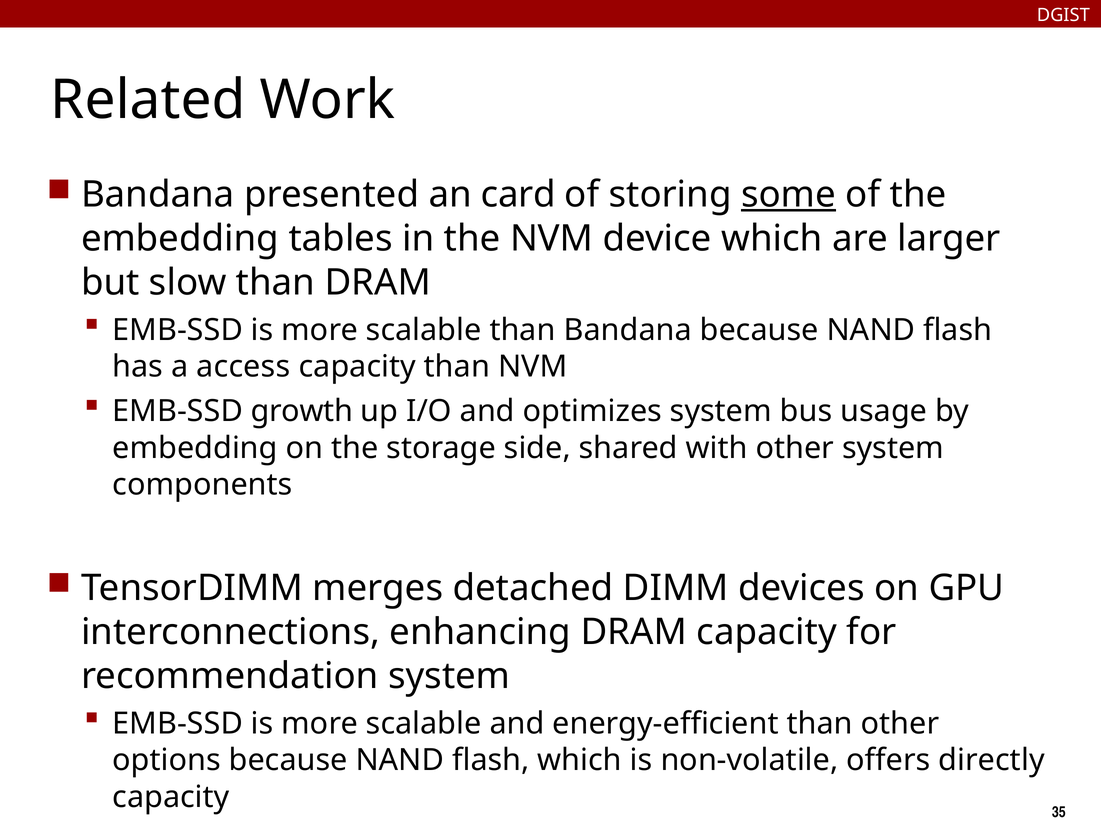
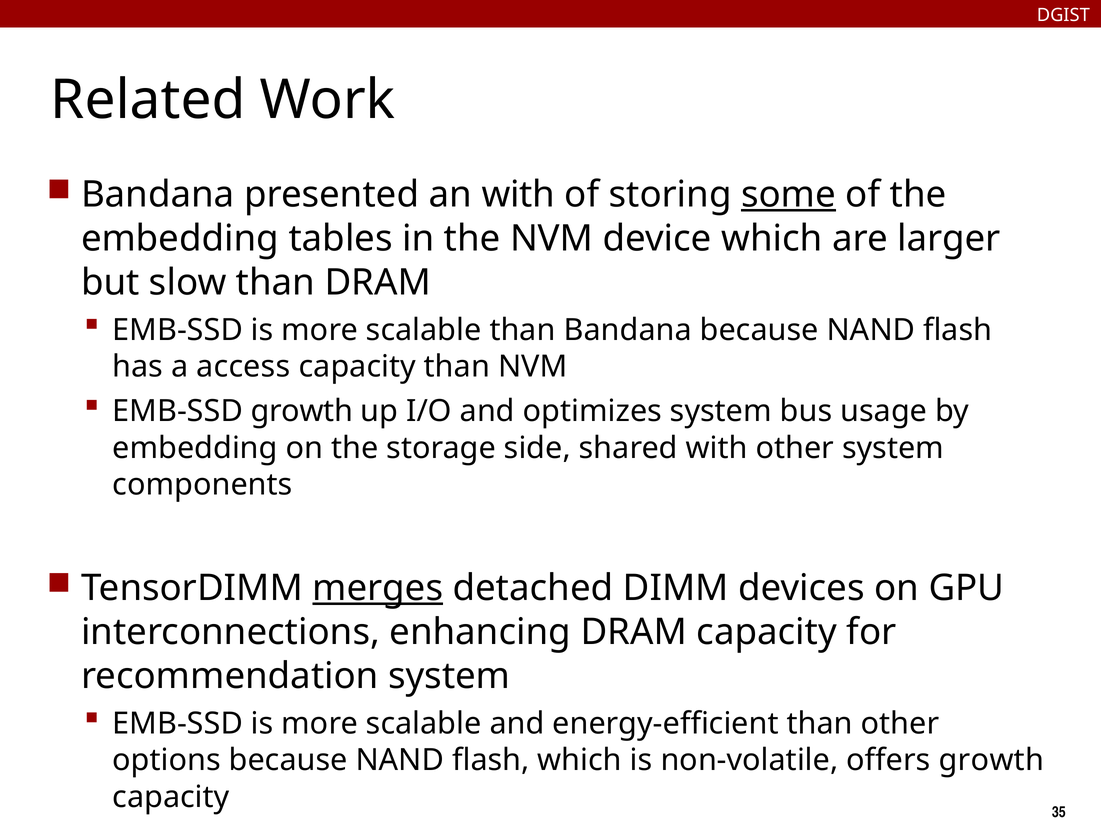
an card: card -> with
merges underline: none -> present
offers directly: directly -> growth
